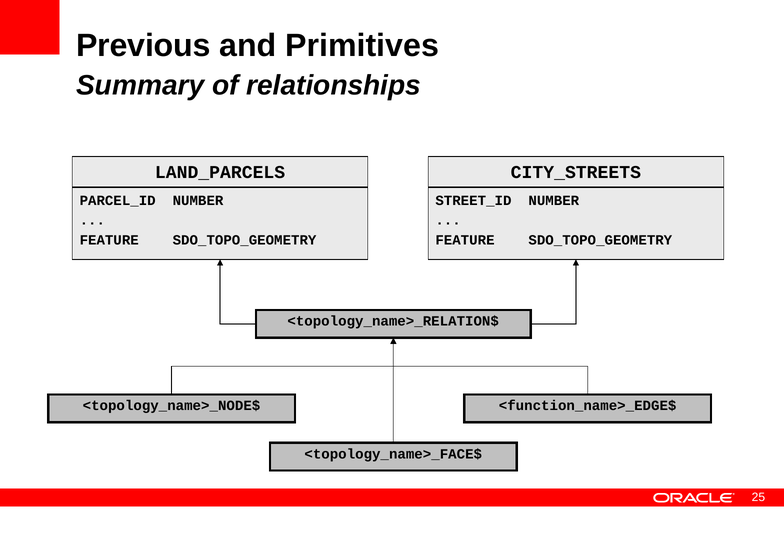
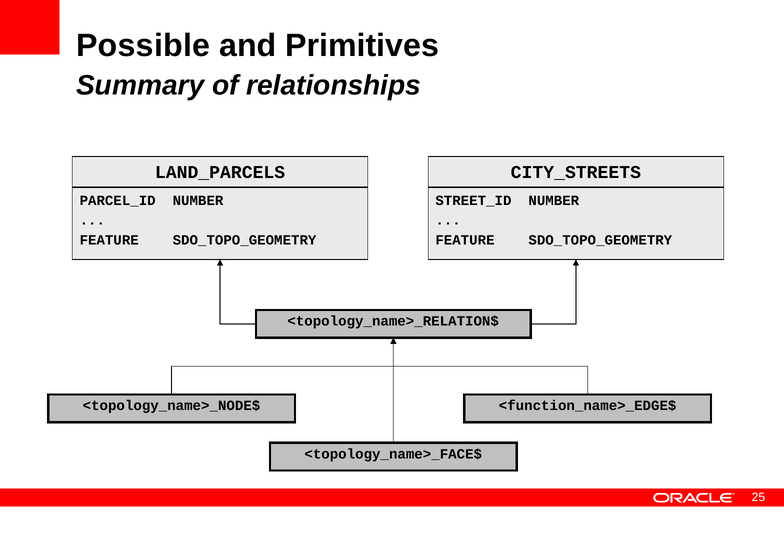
Previous: Previous -> Possible
